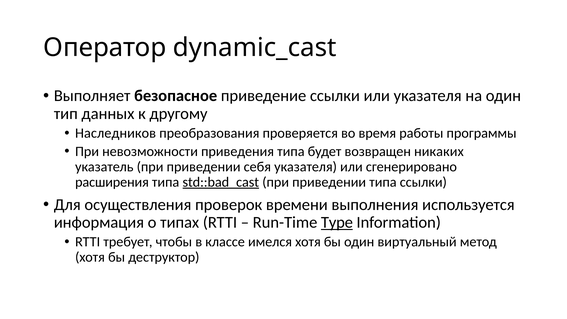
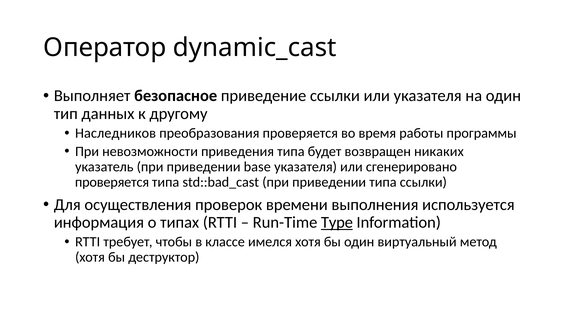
себя: себя -> base
расширения at (112, 182): расширения -> проверяется
std::bad_cast underline: present -> none
